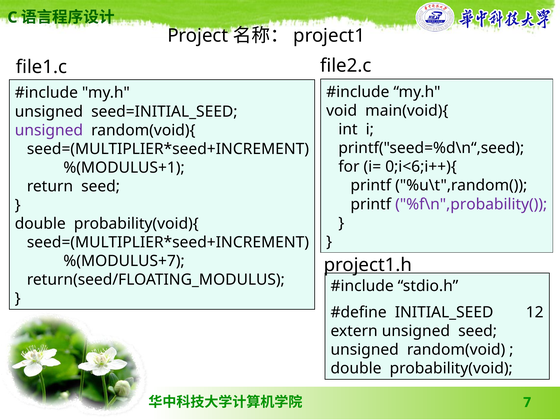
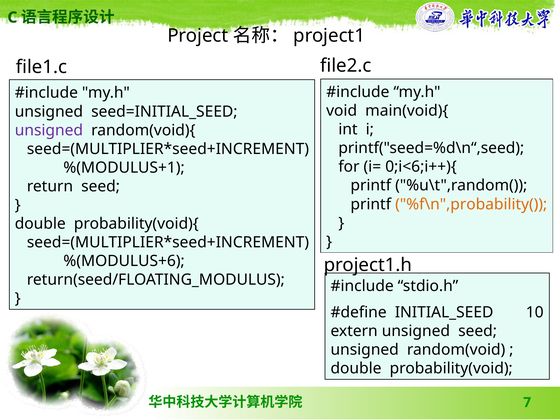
%f\n",probability( colour: purple -> orange
%(MODULUS+7: %(MODULUS+7 -> %(MODULUS+6
12: 12 -> 10
